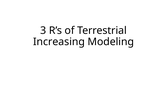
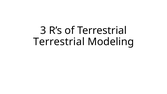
Increasing at (59, 42): Increasing -> Terrestrial
